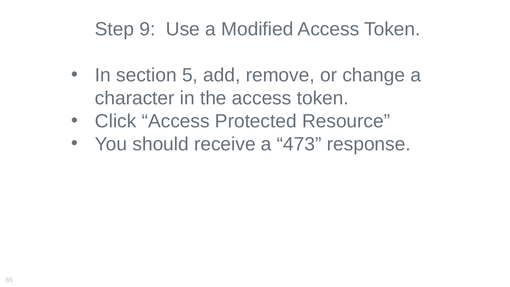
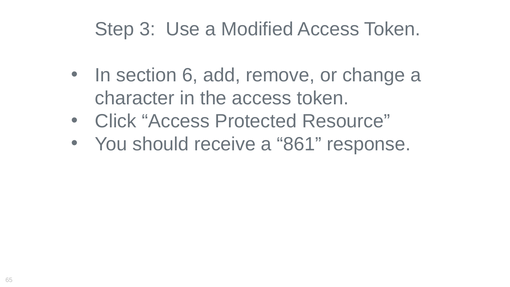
9: 9 -> 3
5: 5 -> 6
473: 473 -> 861
